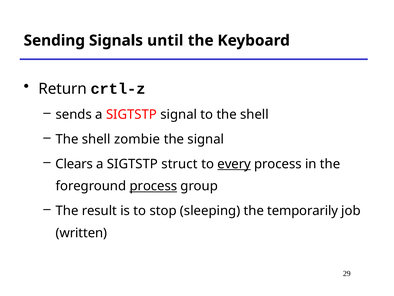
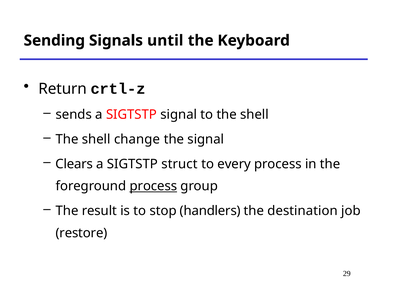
zombie: zombie -> change
every underline: present -> none
sleeping: sleeping -> handlers
temporarily: temporarily -> destination
written: written -> restore
